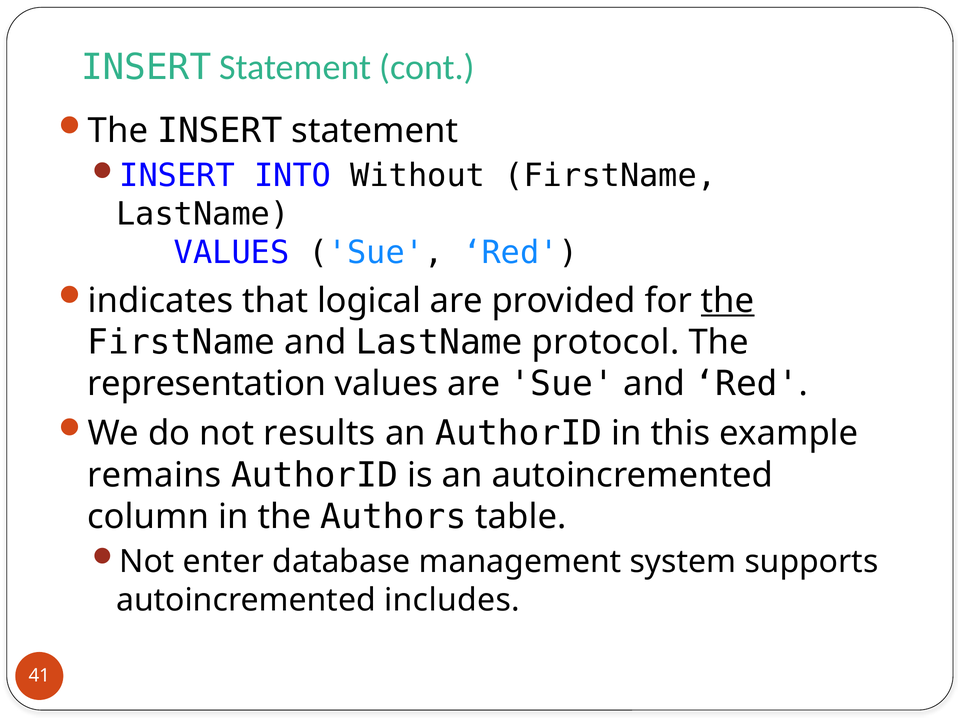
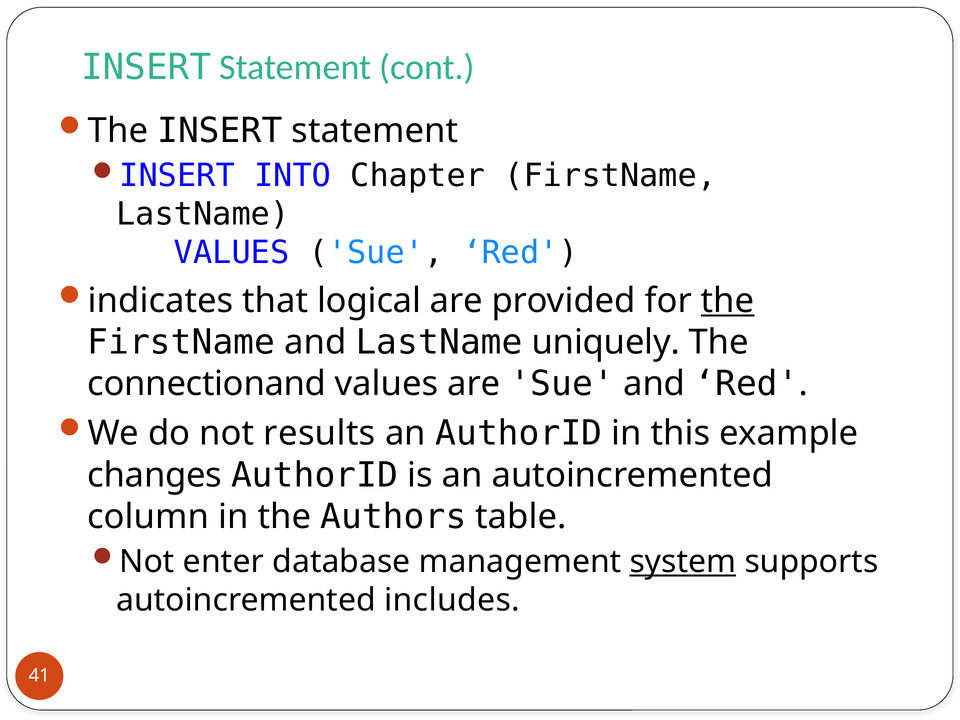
Without: Without -> Chapter
protocol: protocol -> uniquely
representation: representation -> connectionand
remains: remains -> changes
system underline: none -> present
